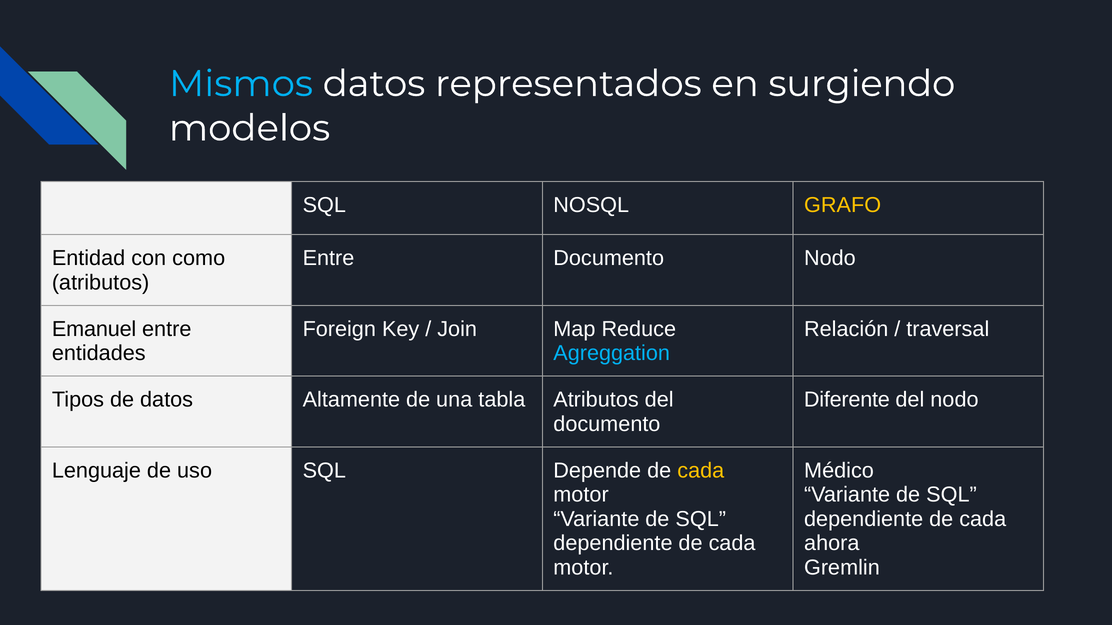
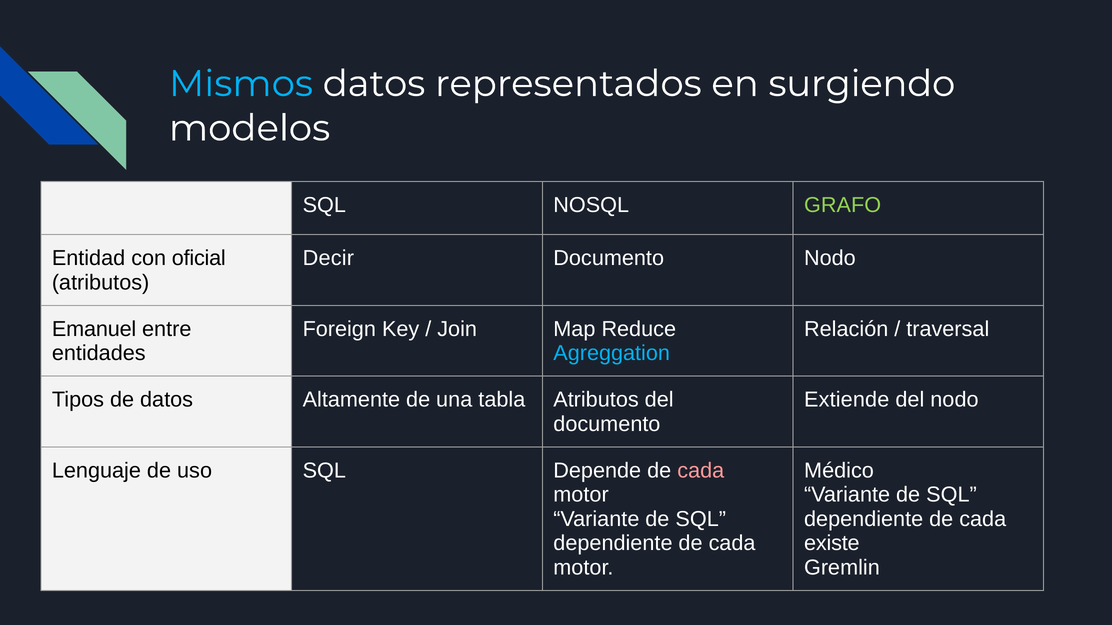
GRAFO colour: yellow -> light green
como: como -> oficial
Entre at (328, 258): Entre -> Decir
Diferente: Diferente -> Extiende
cada at (701, 471) colour: yellow -> pink
ahora: ahora -> existe
